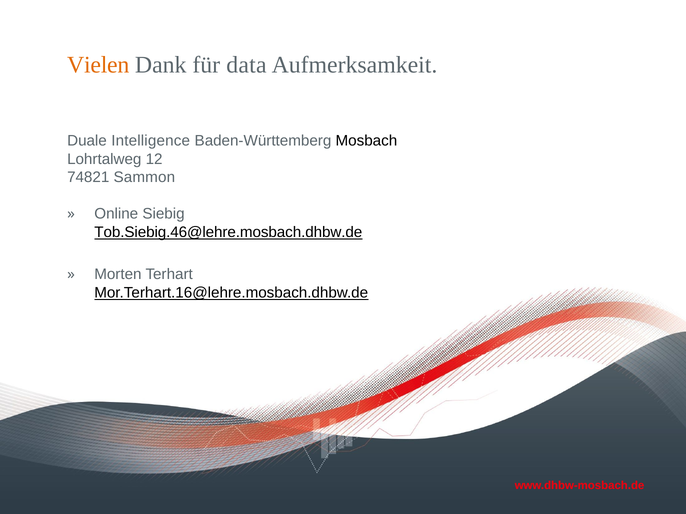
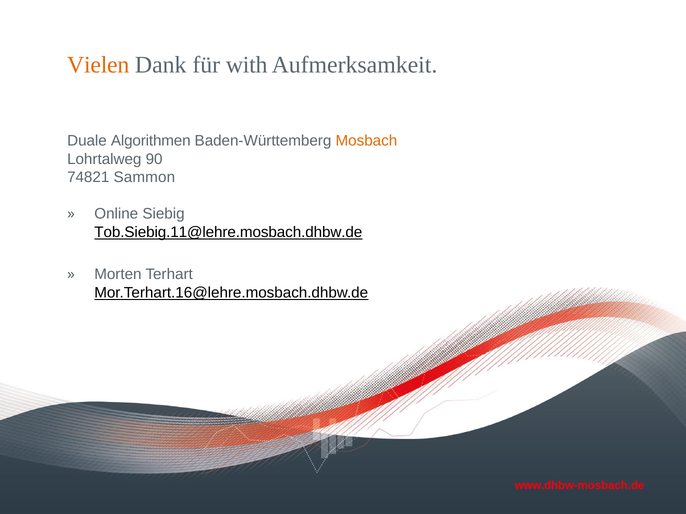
data: data -> with
Intelligence: Intelligence -> Algorithmen
Mosbach colour: black -> orange
12: 12 -> 90
Tob.Siebig.46@lehre.mosbach.dhbw.de: Tob.Siebig.46@lehre.mosbach.dhbw.de -> Tob.Siebig.11@lehre.mosbach.dhbw.de
